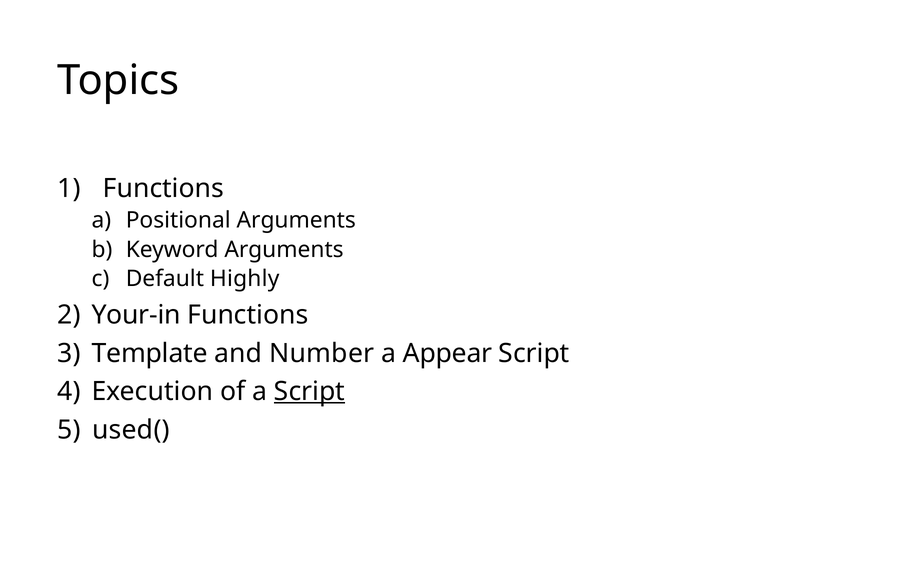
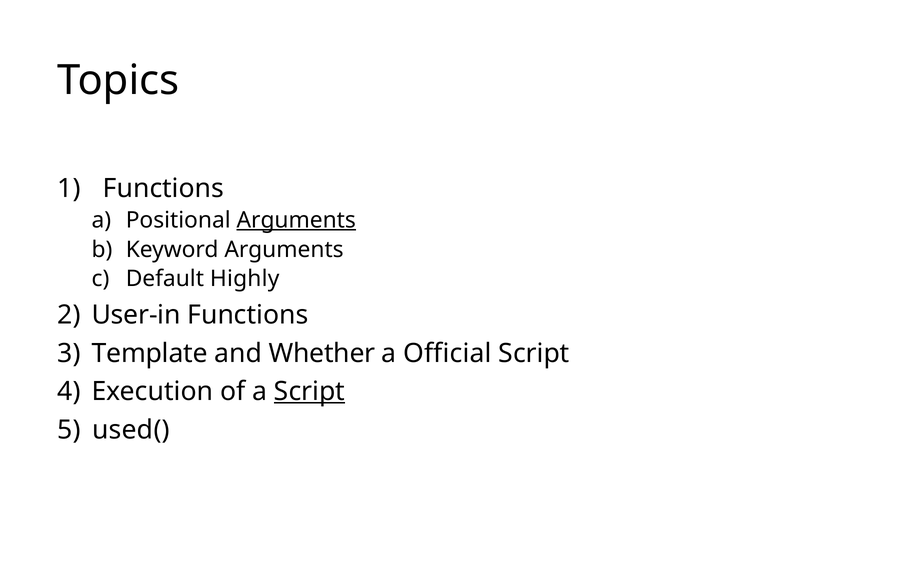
Arguments at (296, 220) underline: none -> present
Your-in: Your-in -> User-in
Number: Number -> Whether
Appear: Appear -> Official
